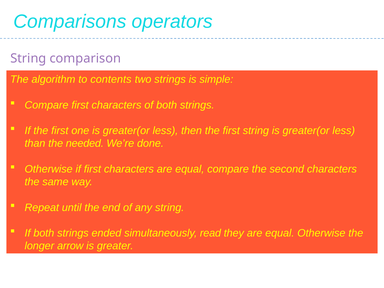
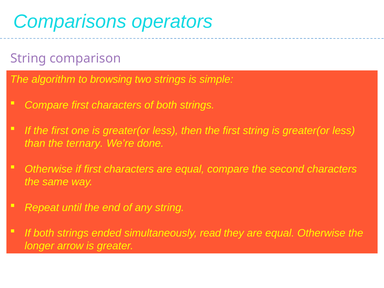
contents: contents -> browsing
needed: needed -> ternary
